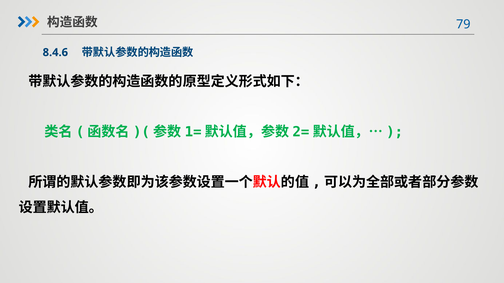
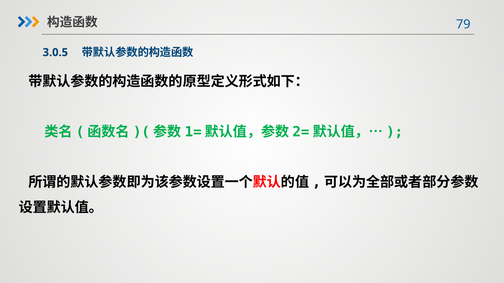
8.4.6: 8.4.6 -> 3.0.5
